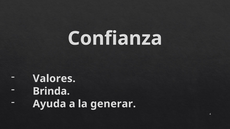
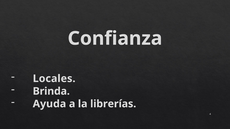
Valores: Valores -> Locales
generar: generar -> librerías
